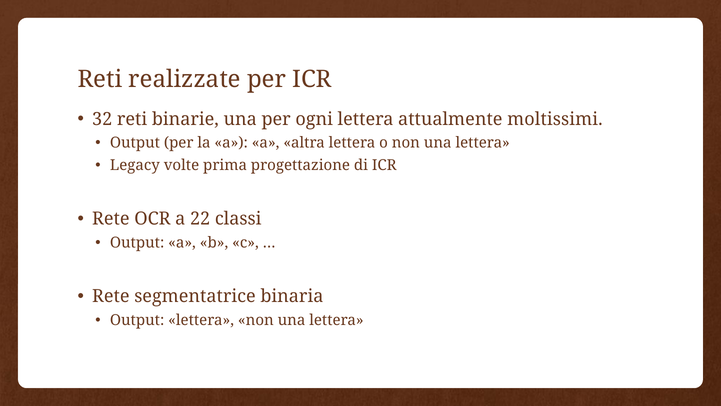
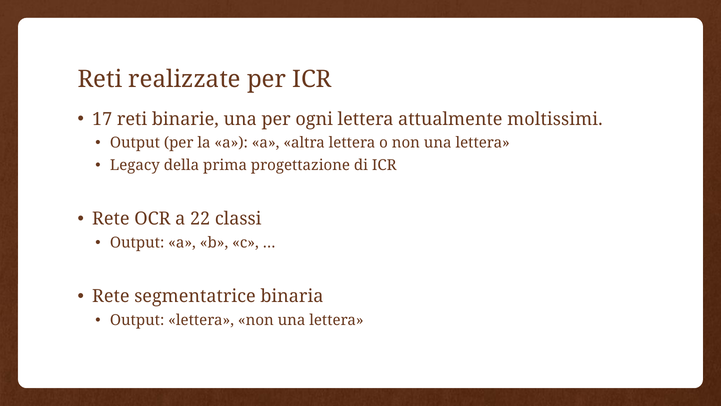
32: 32 -> 17
volte: volte -> della
